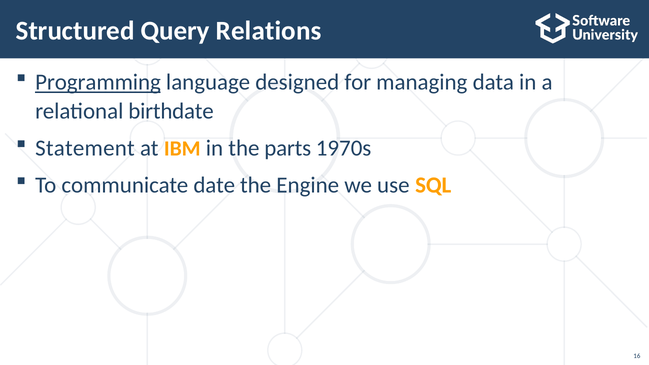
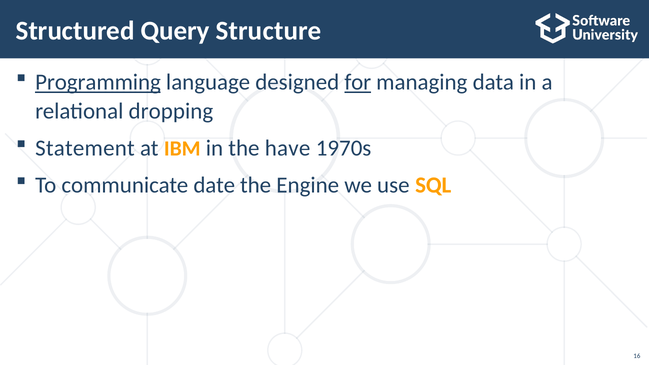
Relations: Relations -> Structure
for underline: none -> present
birthdate: birthdate -> dropping
parts: parts -> have
